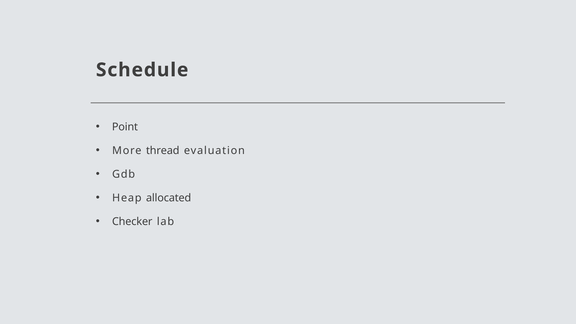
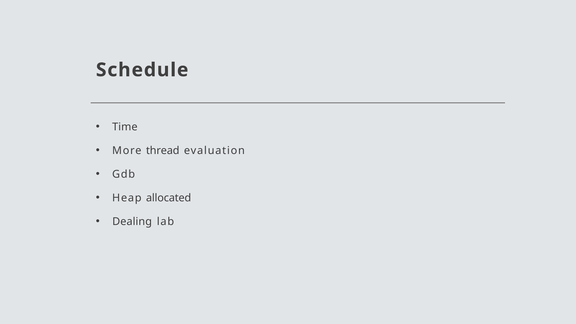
Point: Point -> Time
Checker: Checker -> Dealing
